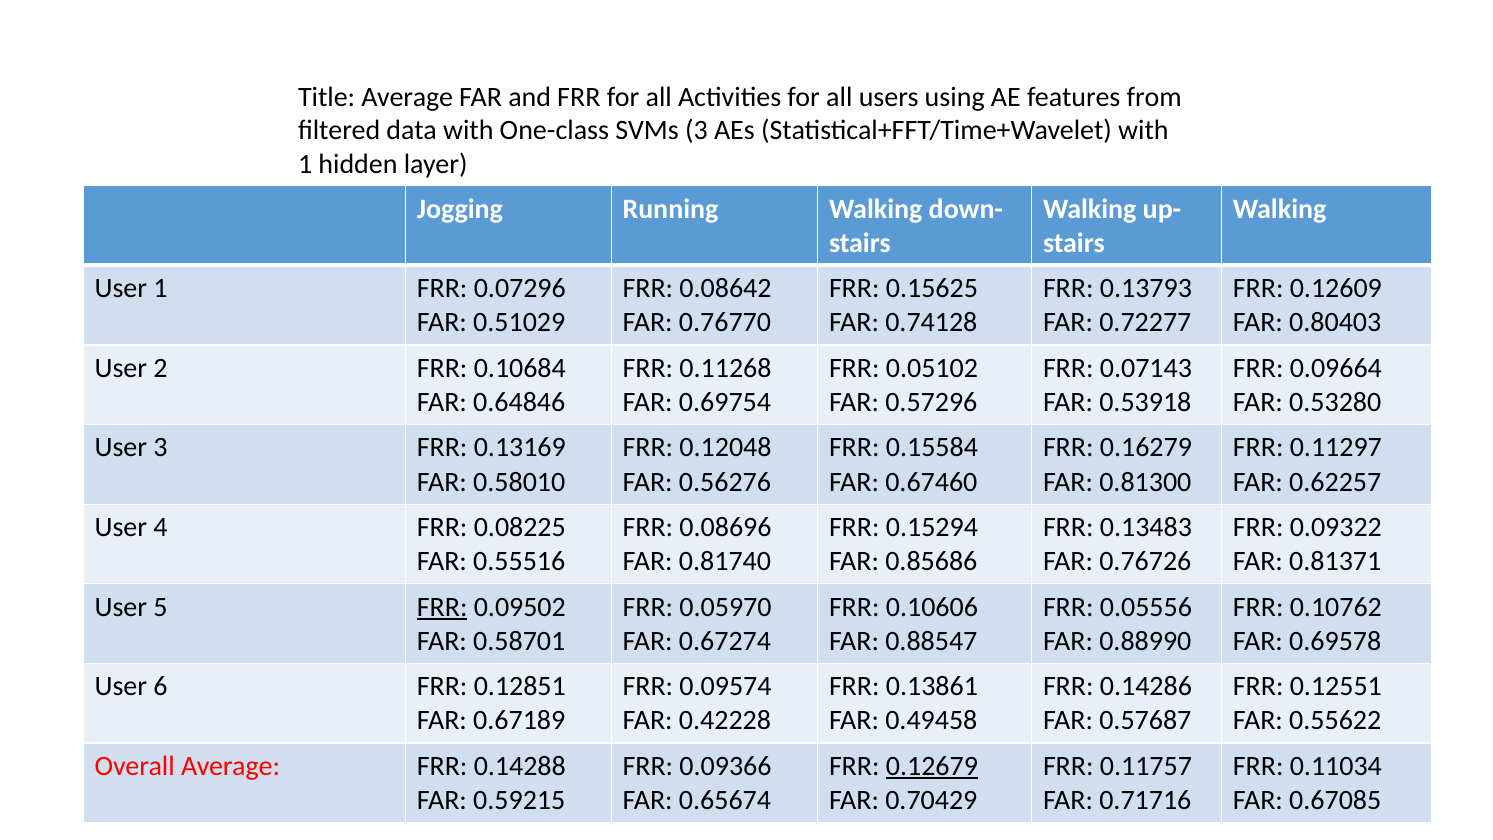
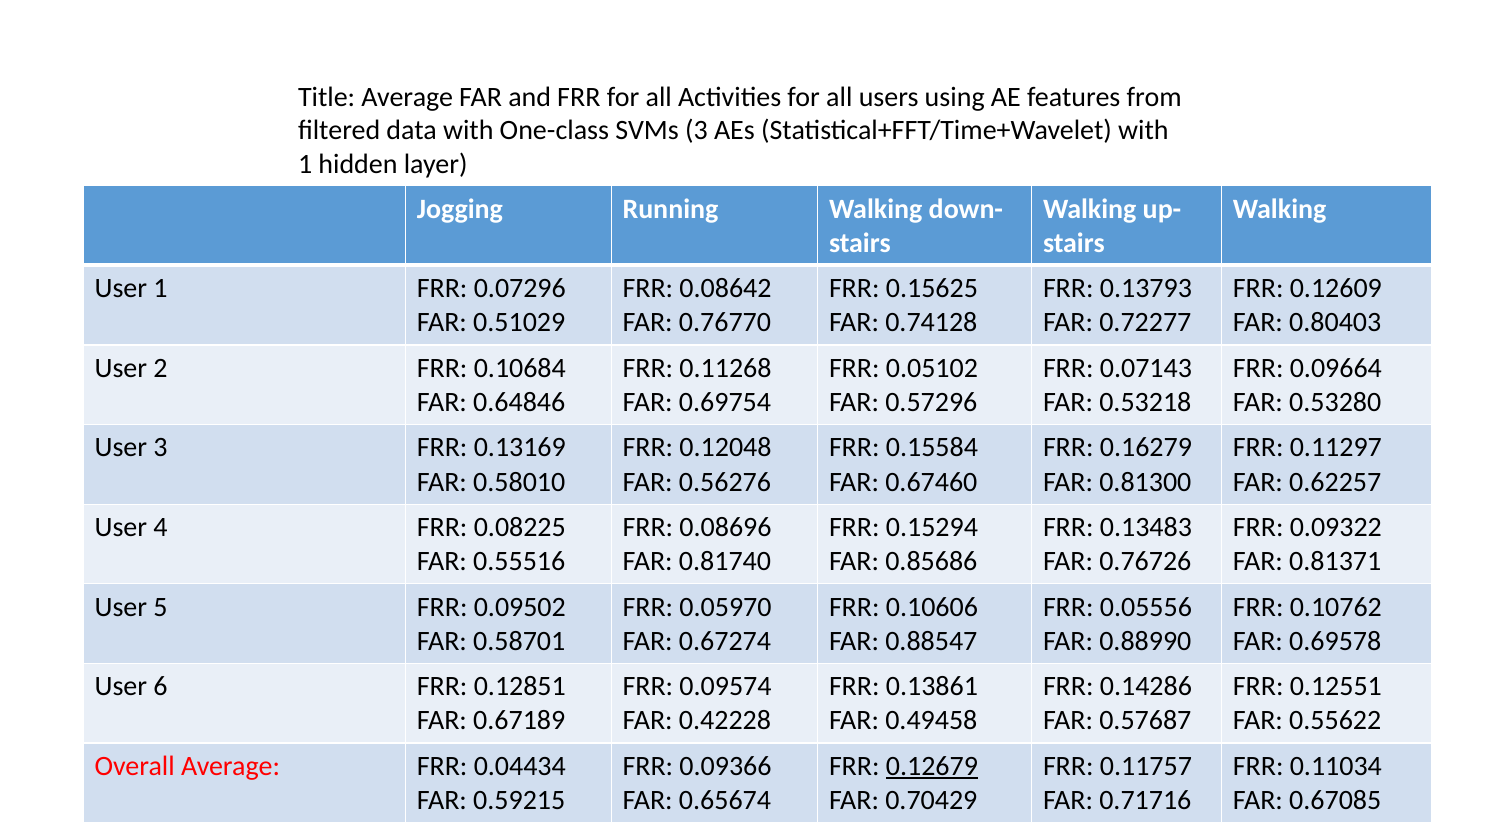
0.53918: 0.53918 -> 0.53218
FRR at (442, 607) underline: present -> none
0.14288: 0.14288 -> 0.04434
